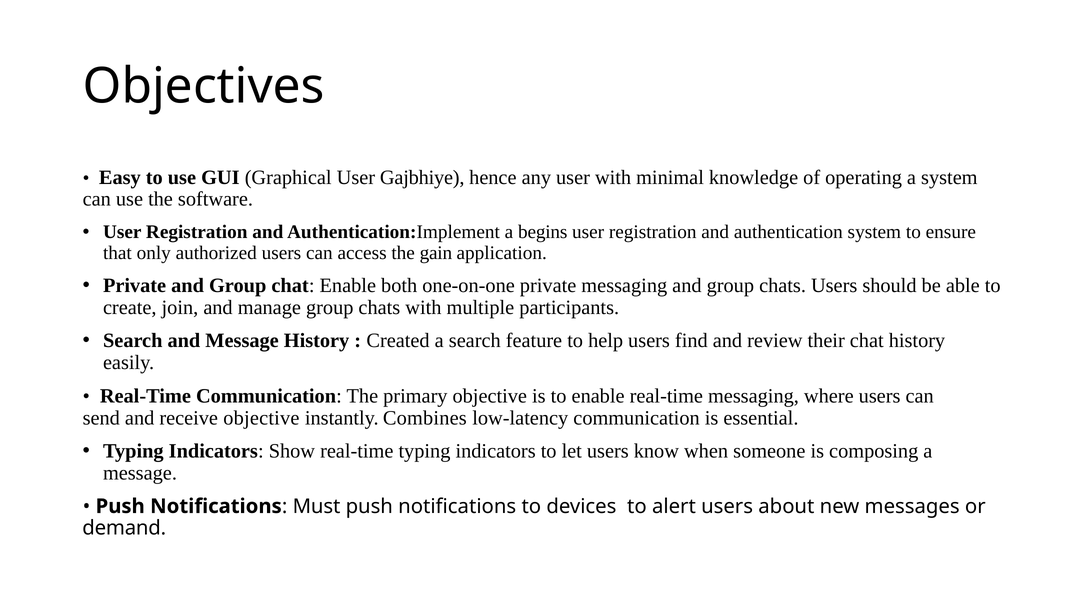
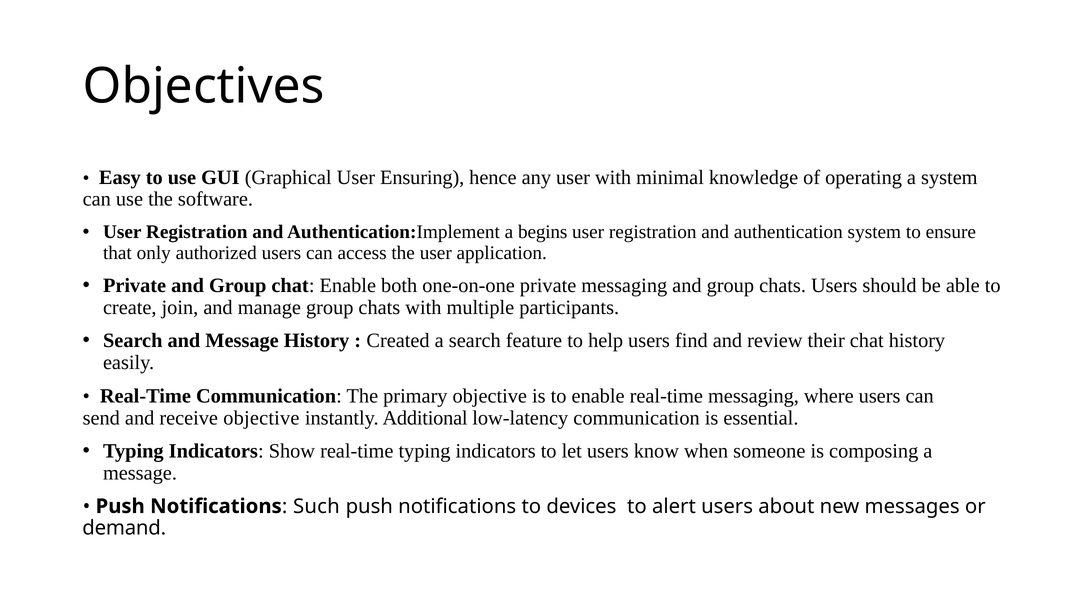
Gajbhiye: Gajbhiye -> Ensuring
the gain: gain -> user
Combines: Combines -> Additional
Must: Must -> Such
